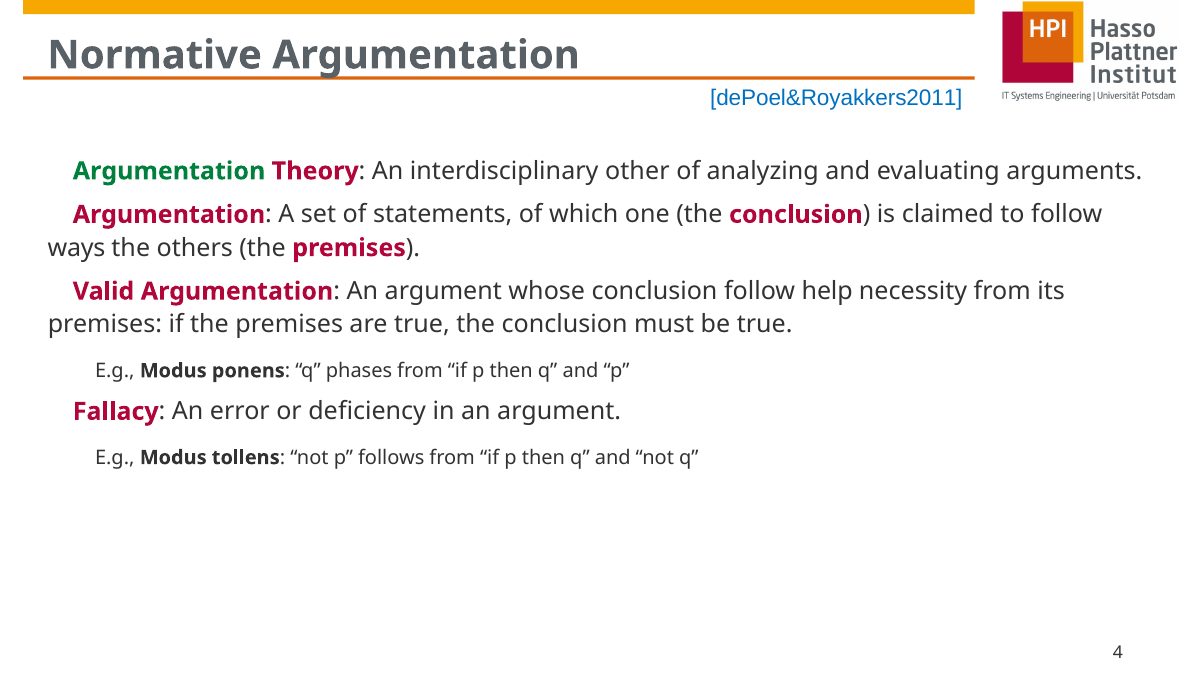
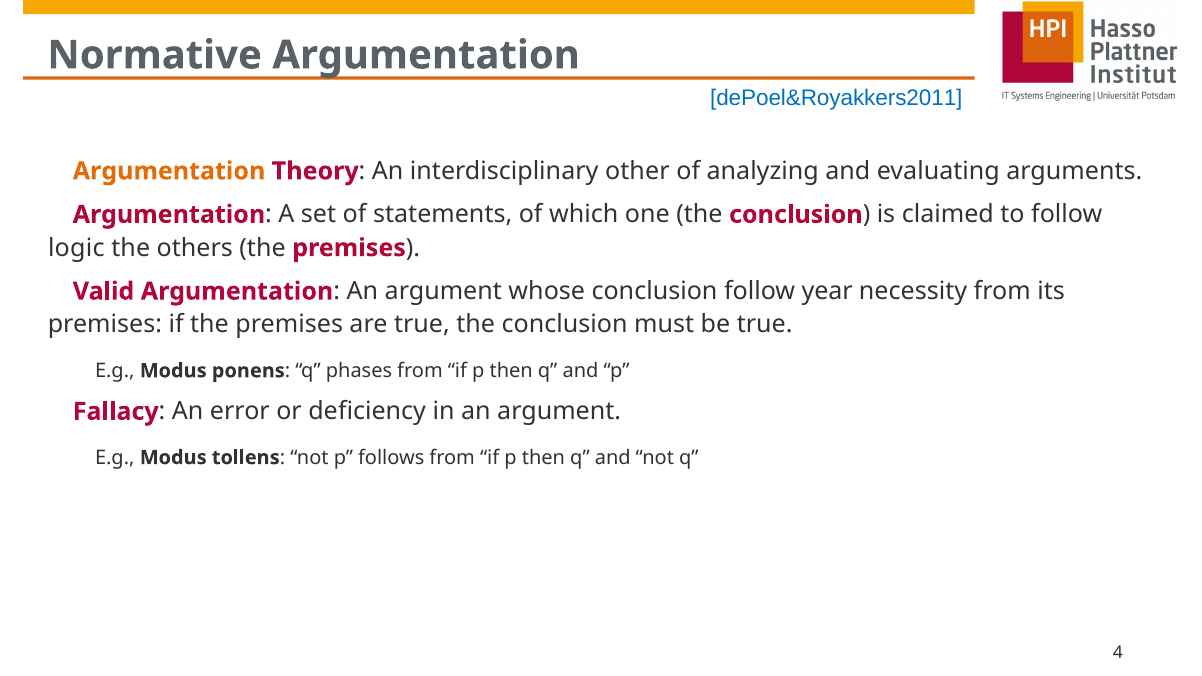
Argumentation at (169, 171) colour: green -> orange
ways: ways -> logic
help: help -> year
